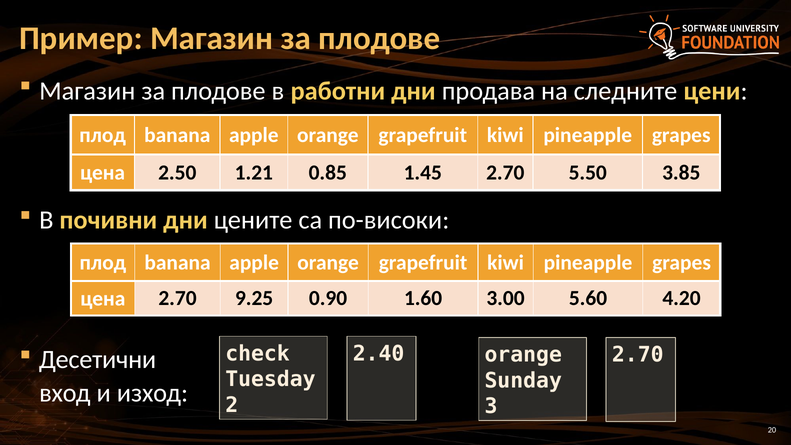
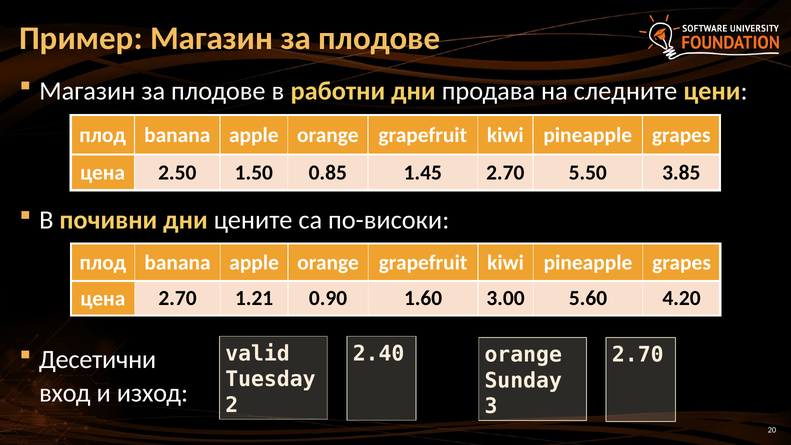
1.21: 1.21 -> 1.50
9.25: 9.25 -> 1.21
check: check -> valid
